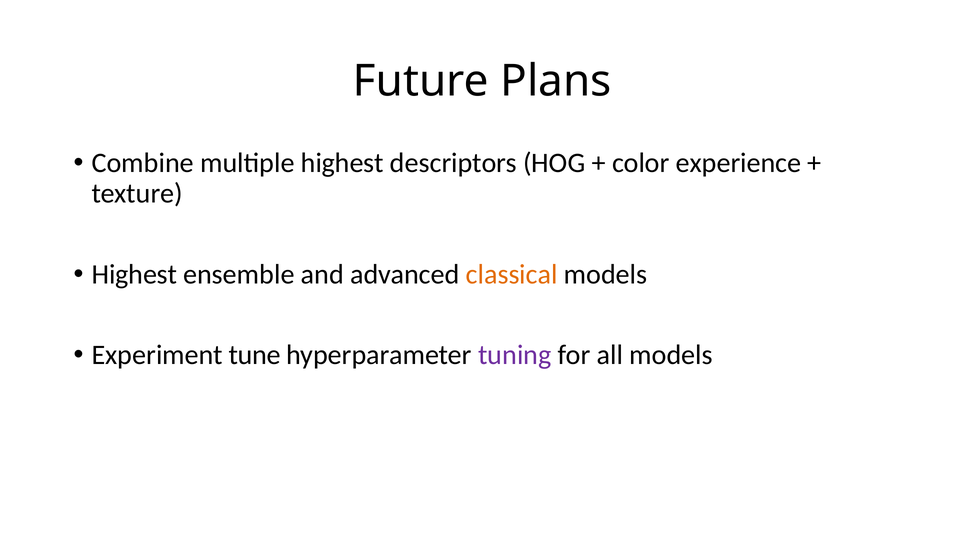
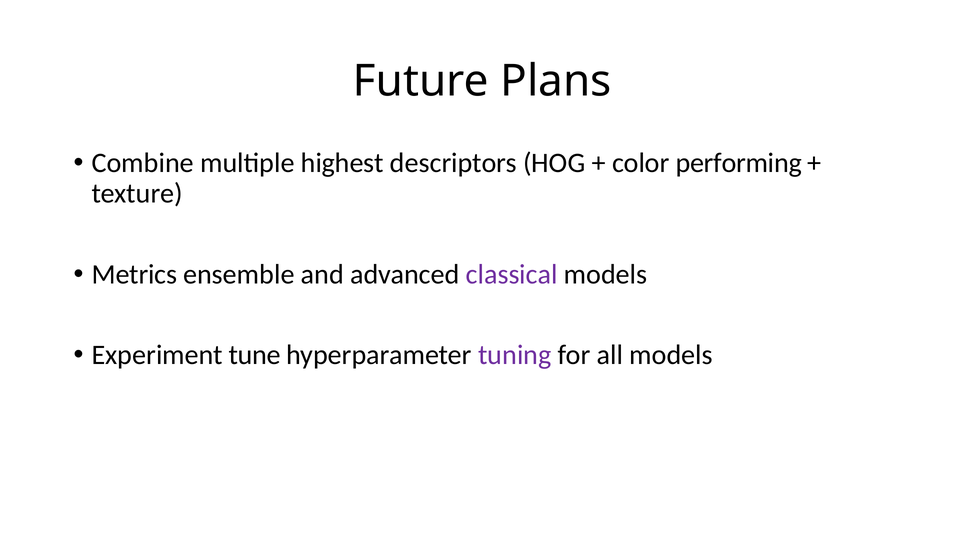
experience: experience -> performing
Highest at (134, 274): Highest -> Metrics
classical colour: orange -> purple
